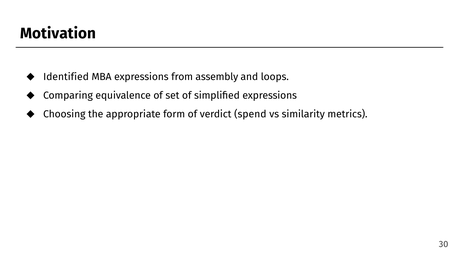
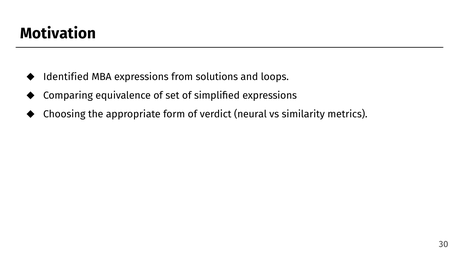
assembly: assembly -> solutions
spend: spend -> neural
